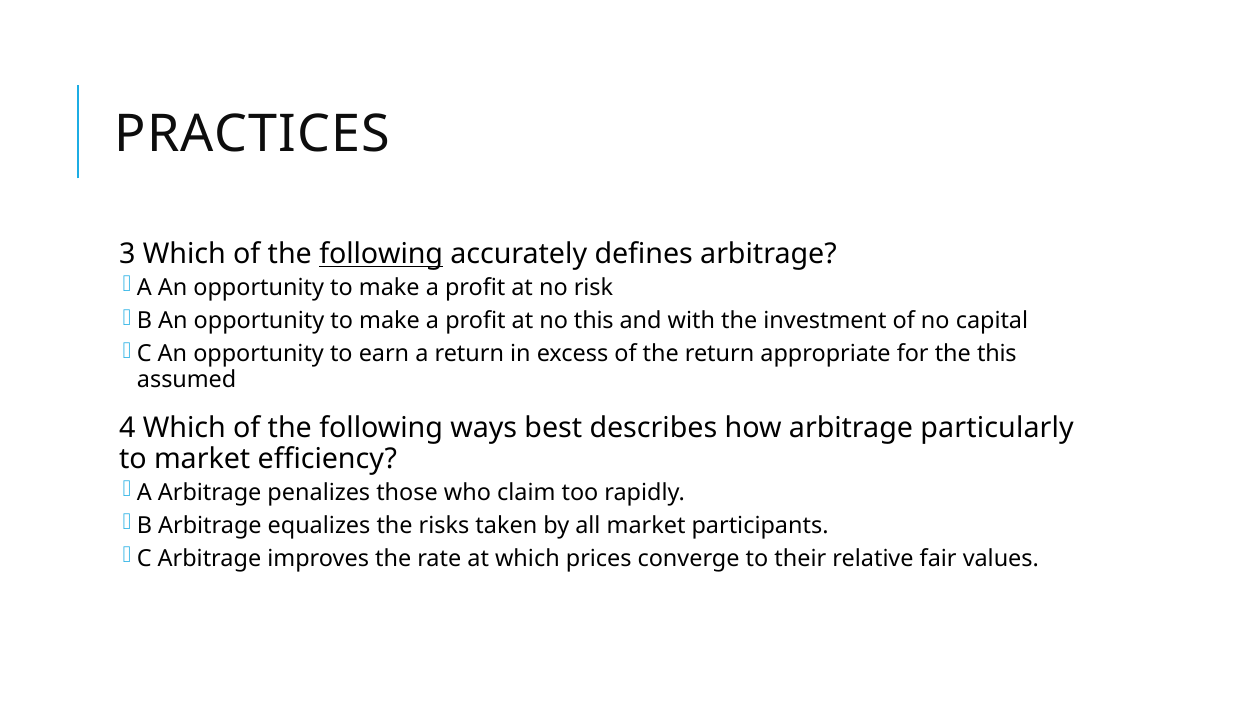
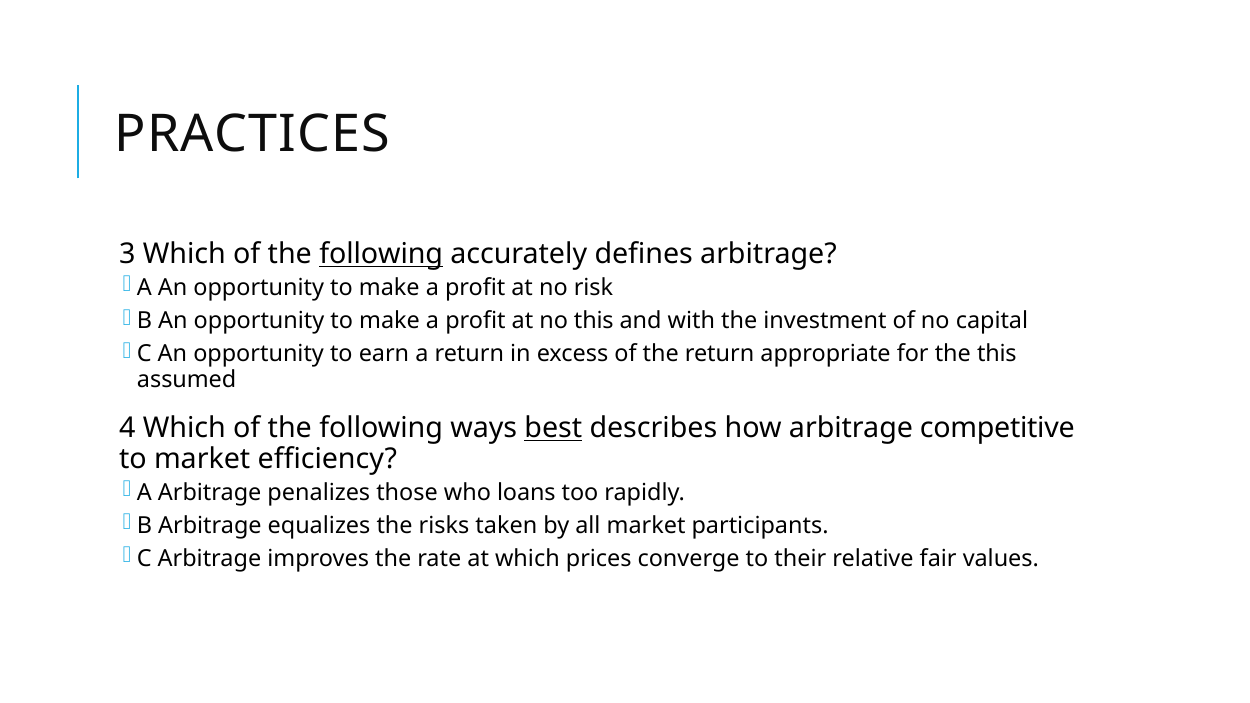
best underline: none -> present
particularly: particularly -> competitive
claim: claim -> loans
